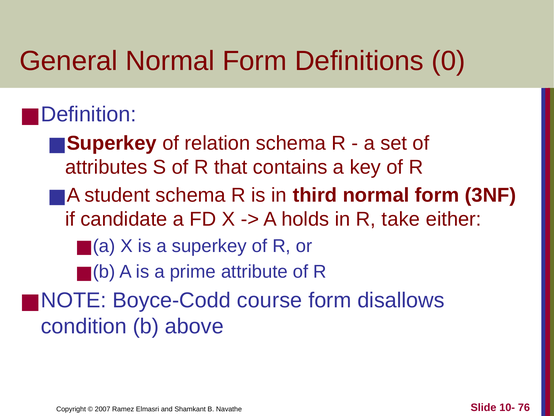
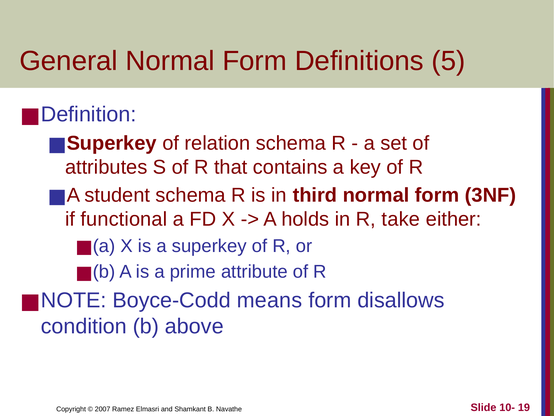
0: 0 -> 5
candidate: candidate -> functional
course: course -> means
76: 76 -> 19
